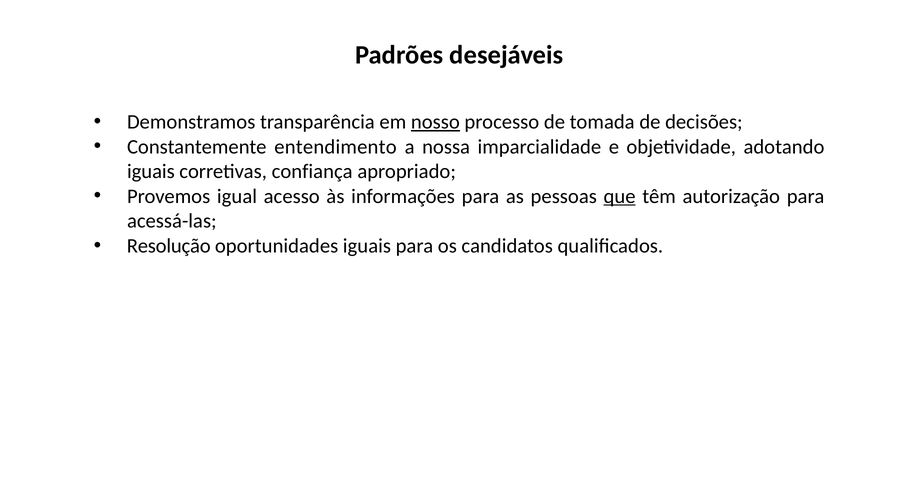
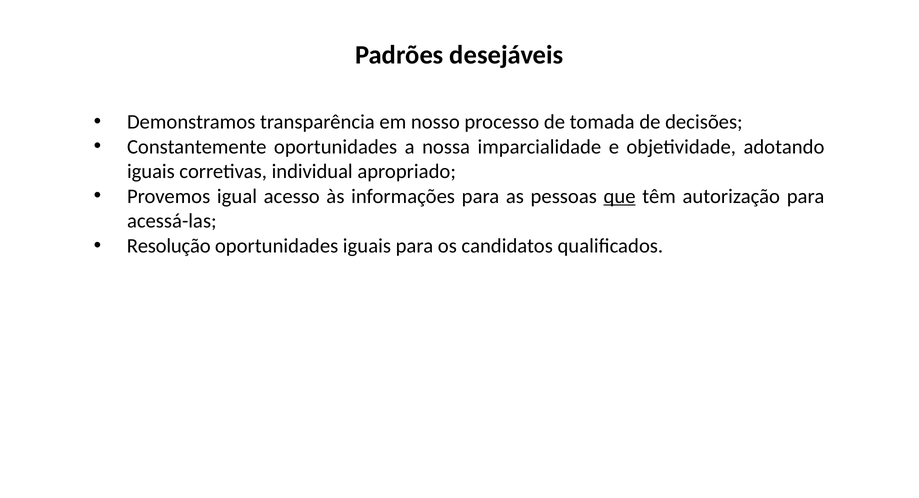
nosso underline: present -> none
Constantemente entendimento: entendimento -> oportunidades
confiança: confiança -> individual
